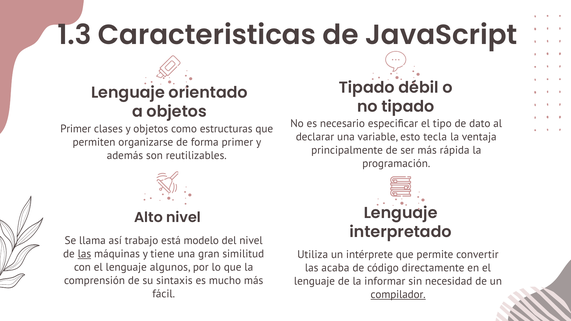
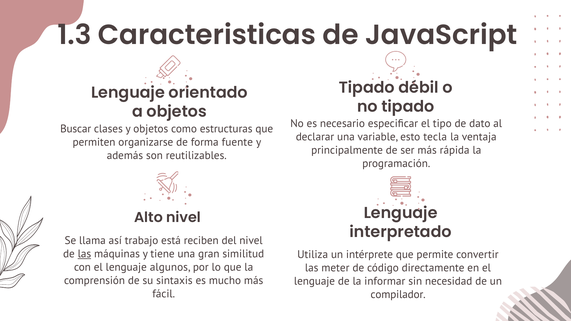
Primer at (76, 129): Primer -> Buscar
forma primer: primer -> fuente
modelo: modelo -> reciben
acaba: acaba -> meter
compilador underline: present -> none
